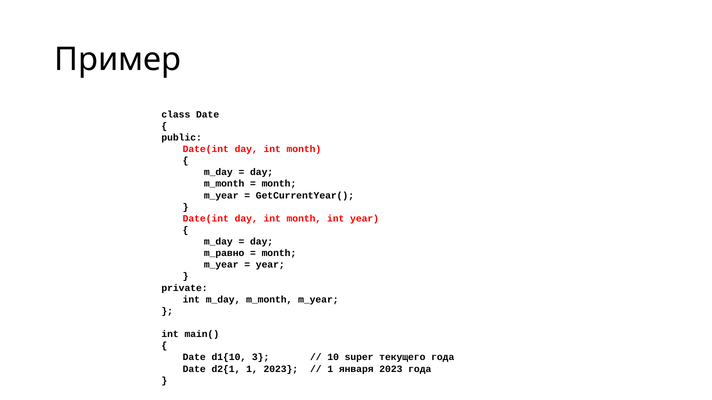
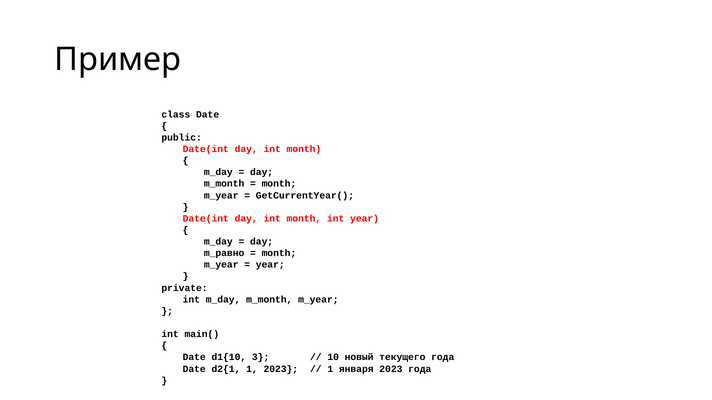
super: super -> новый
